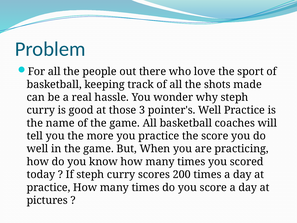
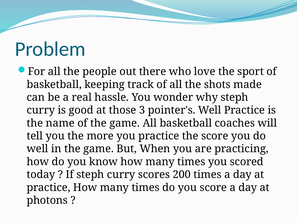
pictures: pictures -> photons
